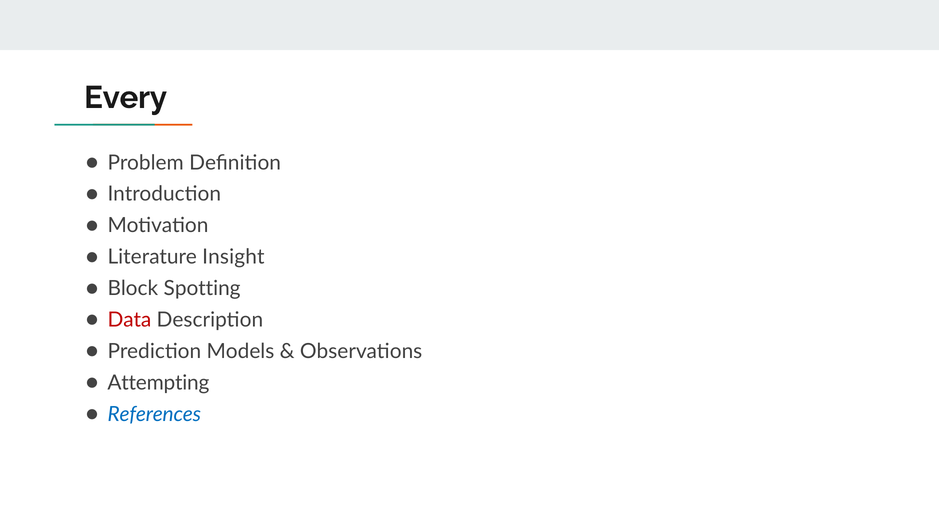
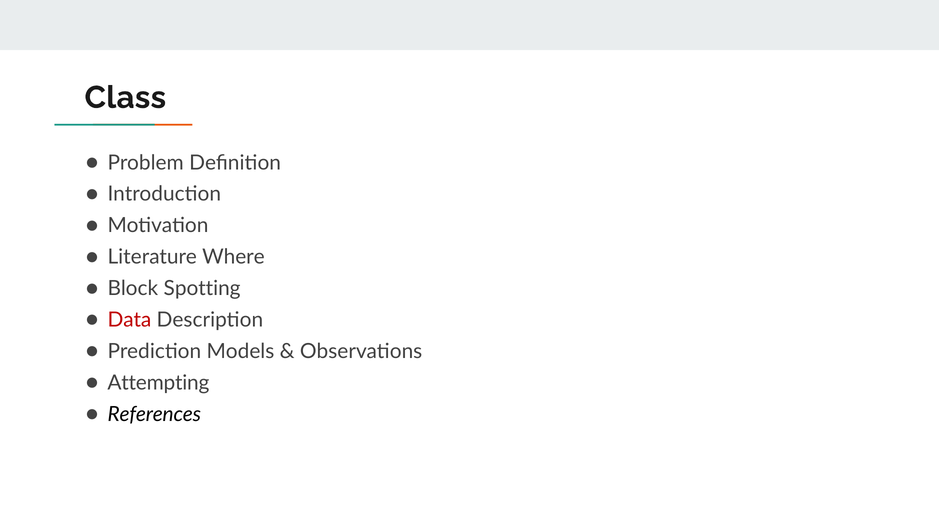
Every: Every -> Class
Insight: Insight -> Where
References colour: blue -> black
